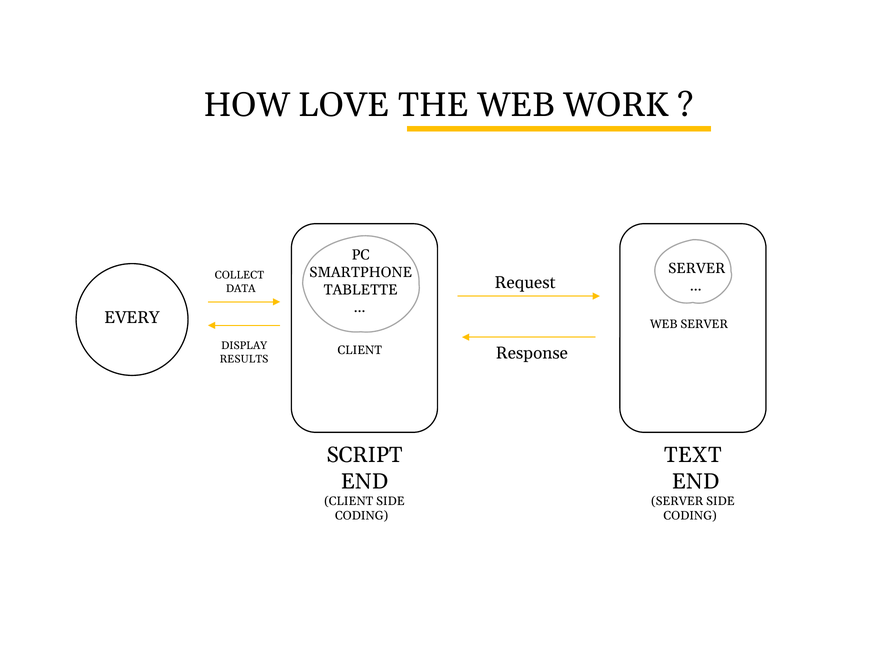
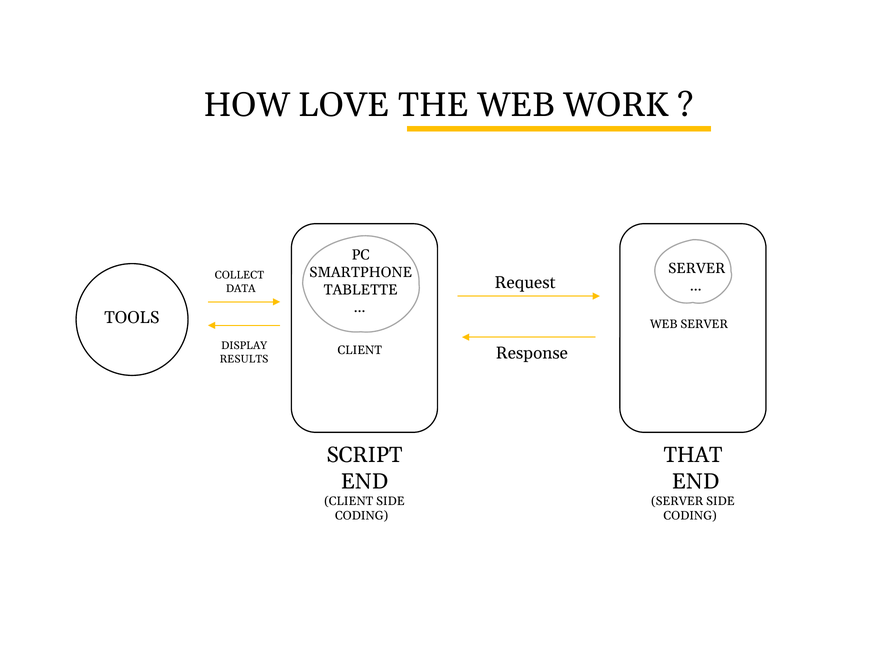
EVERY: EVERY -> TOOLS
TEXT: TEXT -> THAT
